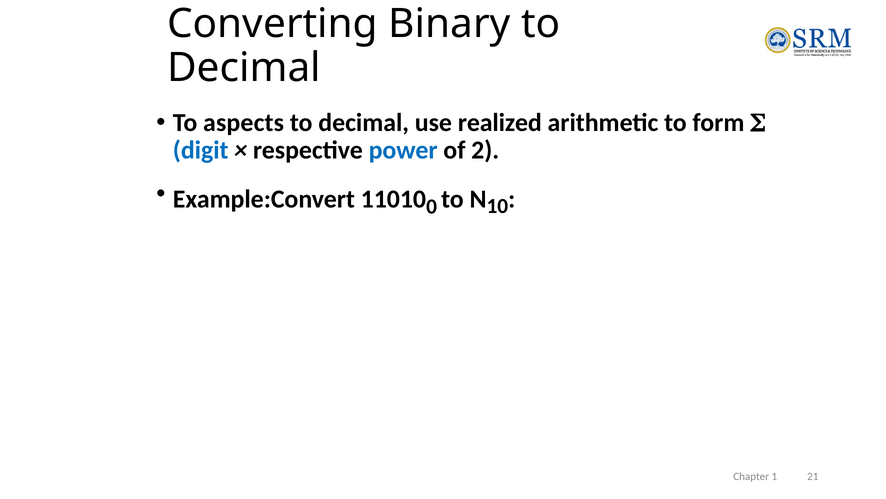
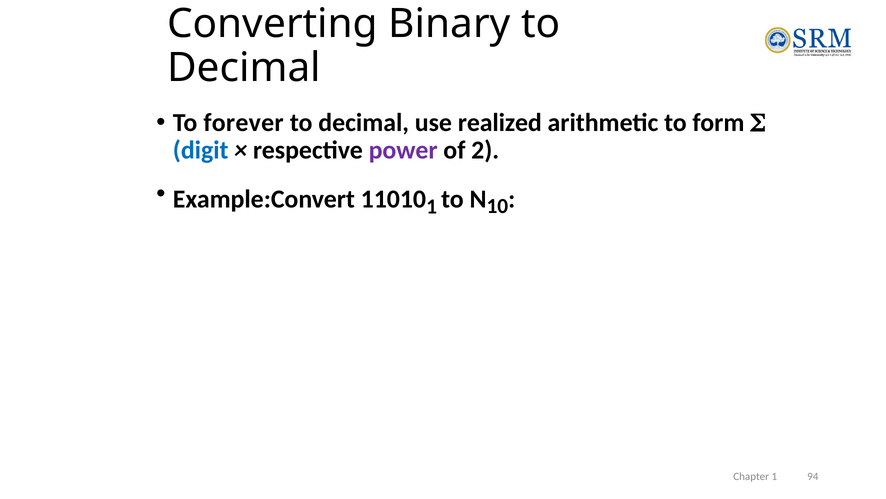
aspects: aspects -> forever
power colour: blue -> purple
0 at (432, 206): 0 -> 1
21: 21 -> 94
